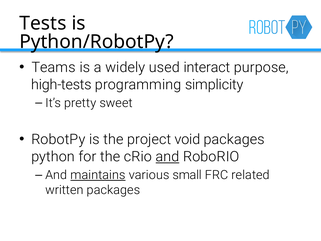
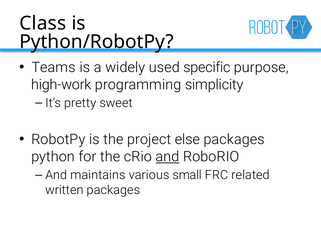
Tests: Tests -> Class
interact: interact -> specific
high-tests: high-tests -> high-work
void: void -> else
maintains underline: present -> none
